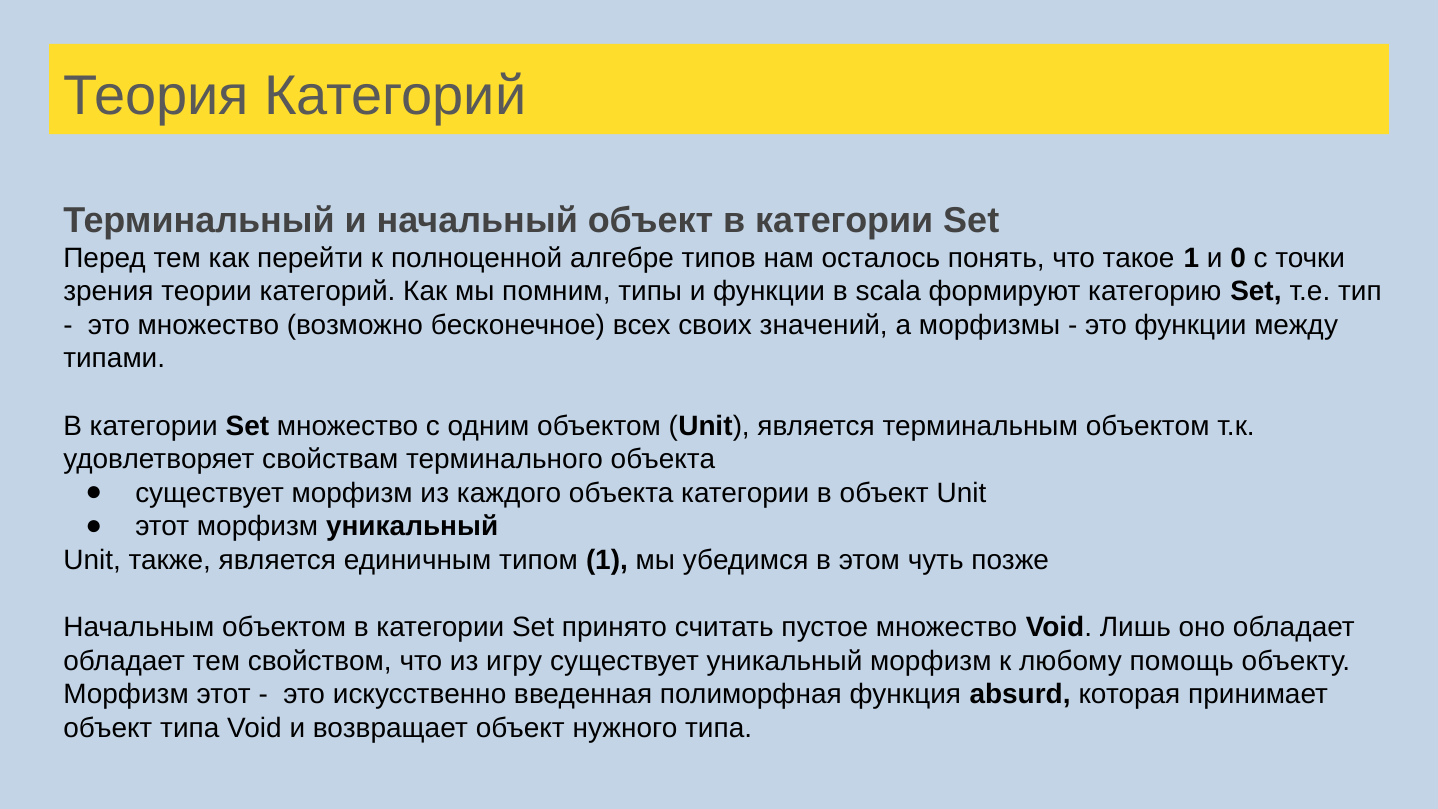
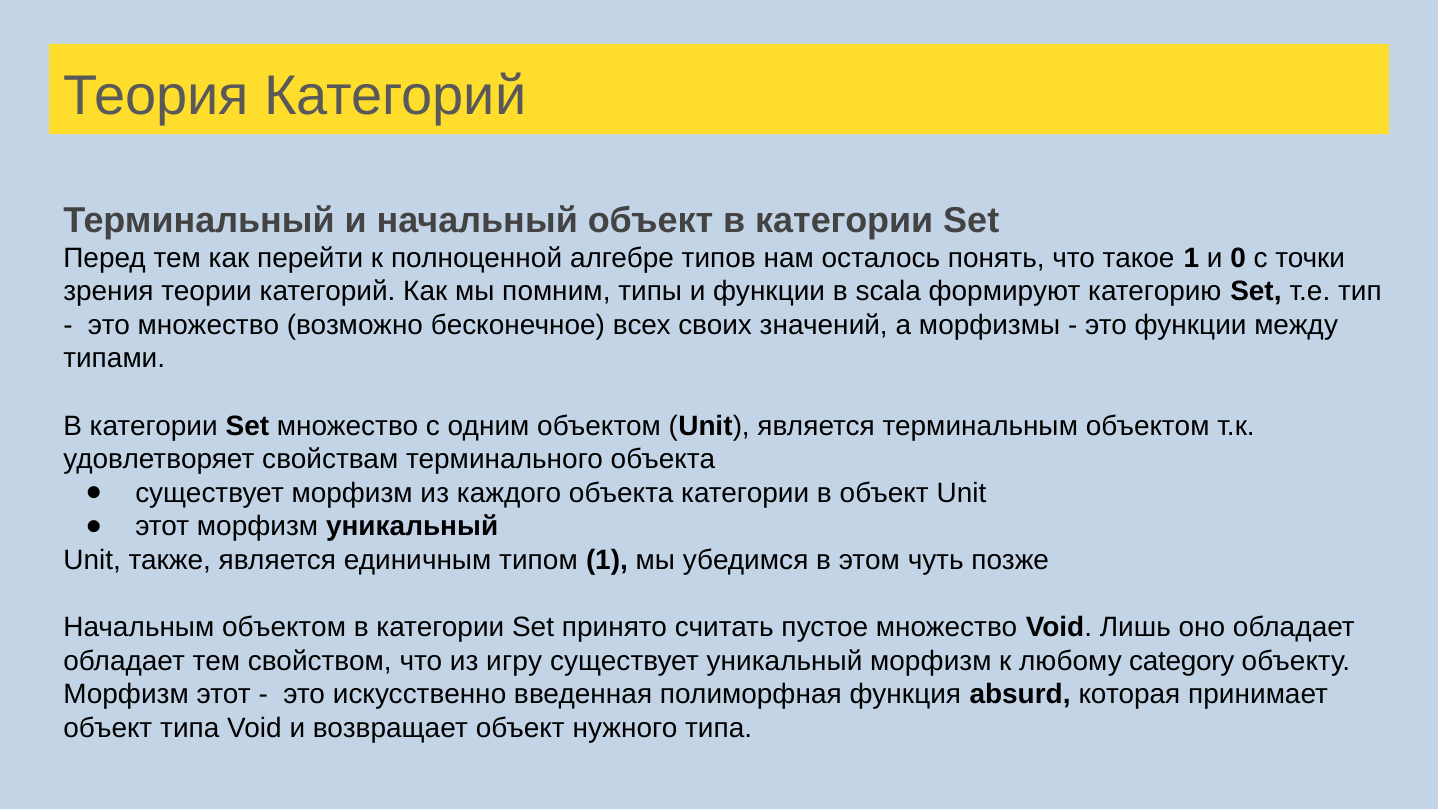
помощь: помощь -> category
